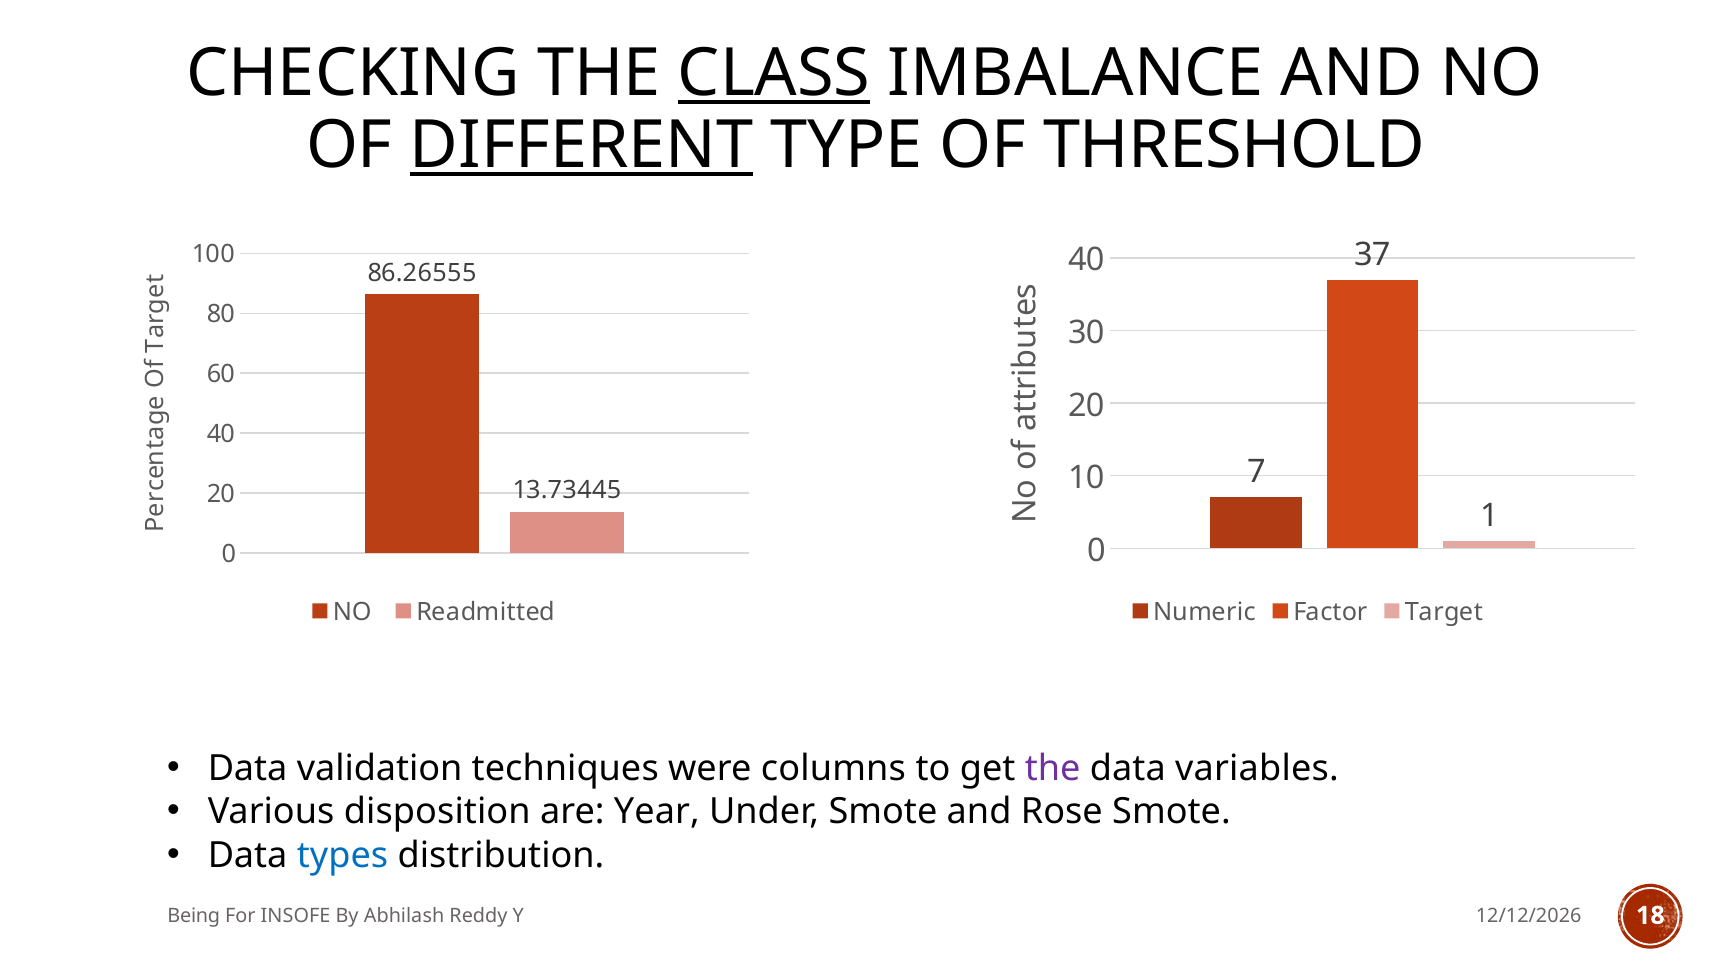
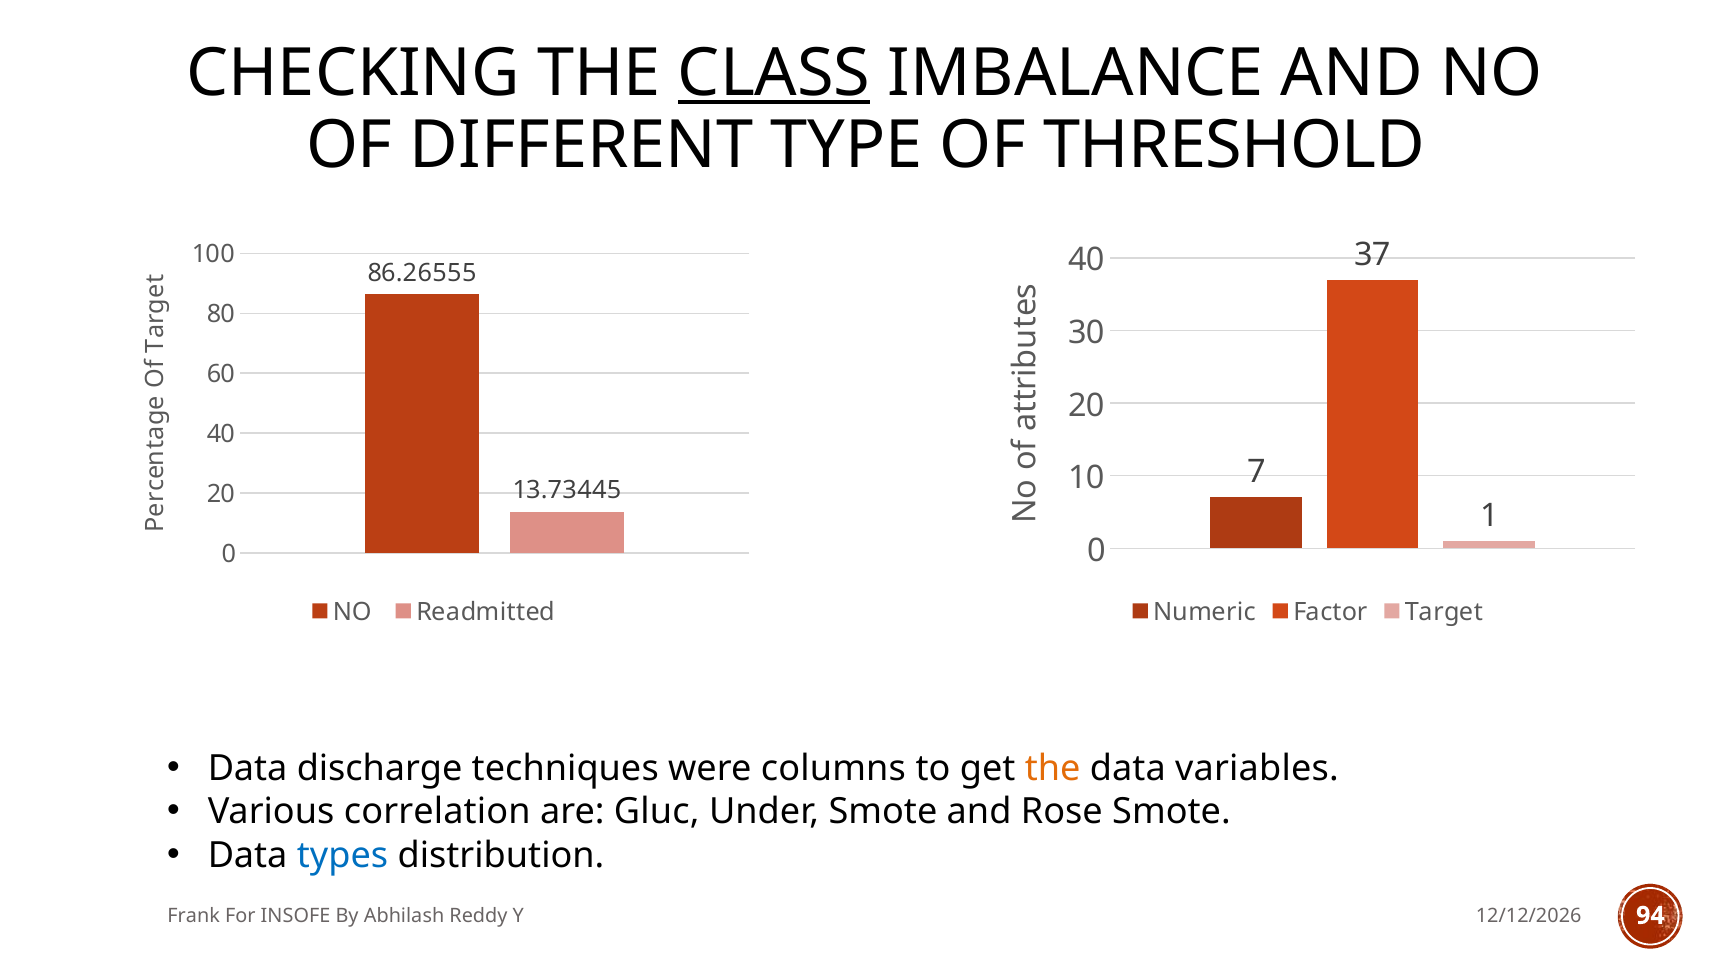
DIFFERENT underline: present -> none
validation: validation -> discharge
the at (1053, 769) colour: purple -> orange
disposition: disposition -> correlation
Year: Year -> Gluc
Being: Being -> Frank
18: 18 -> 94
